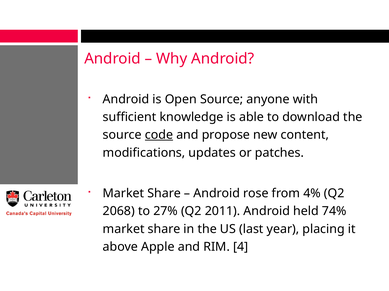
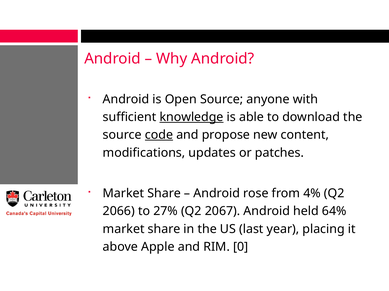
knowledge underline: none -> present
2068: 2068 -> 2066
2011: 2011 -> 2067
74%: 74% -> 64%
4: 4 -> 0
